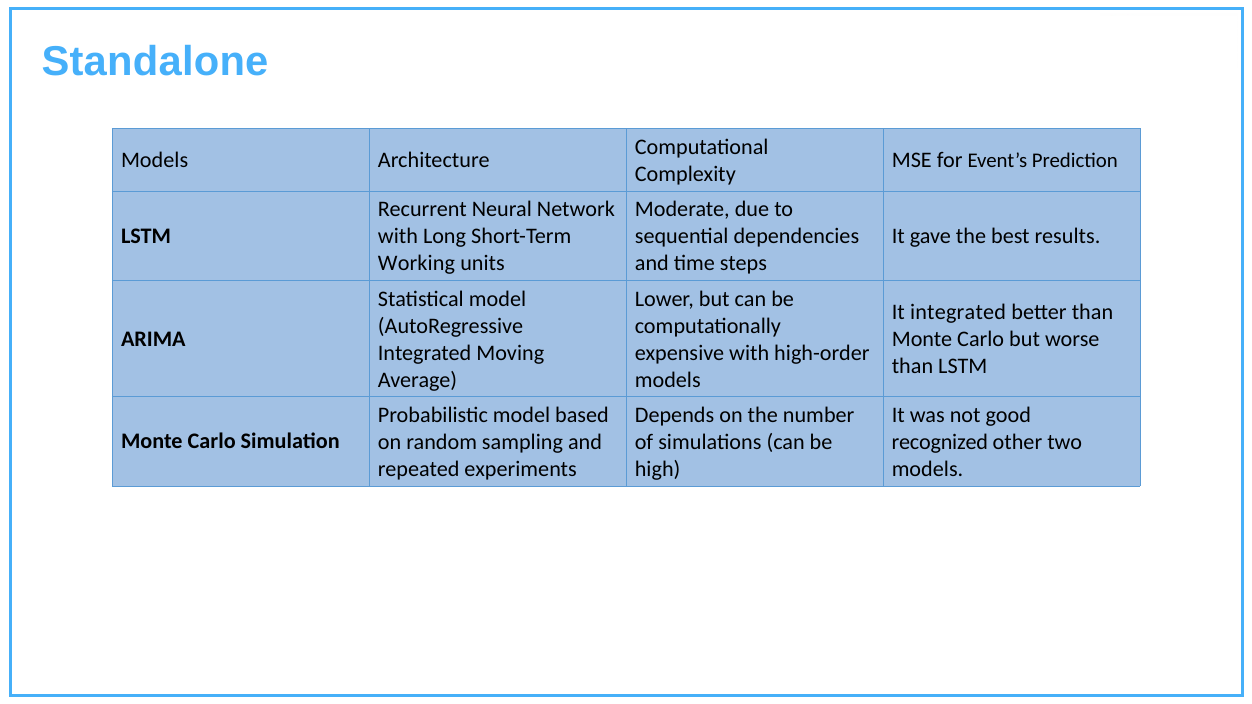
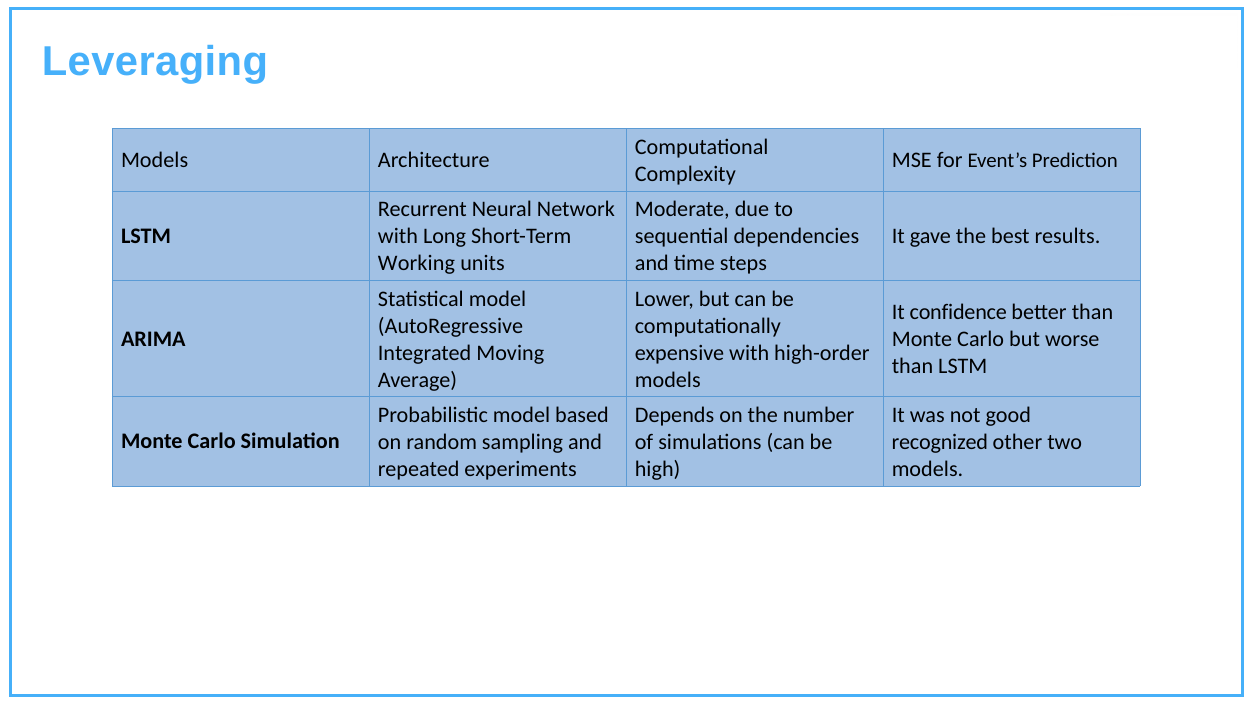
Standalone: Standalone -> Leveraging
It integrated: integrated -> confidence
